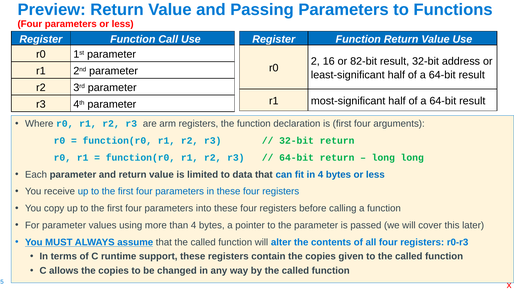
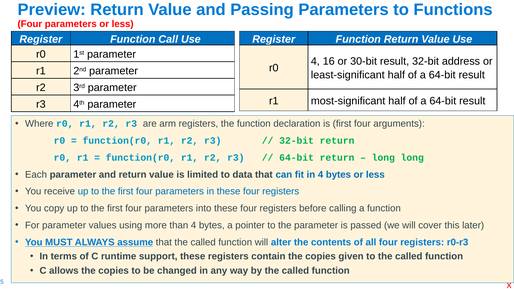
2 at (315, 61): 2 -> 4
82-bit: 82-bit -> 30-bit
